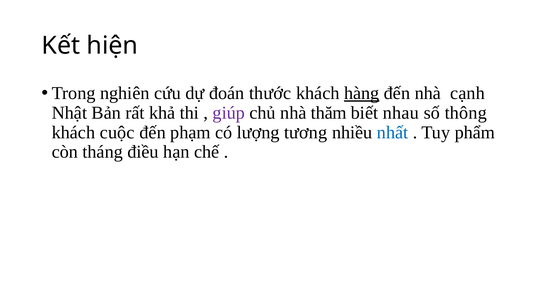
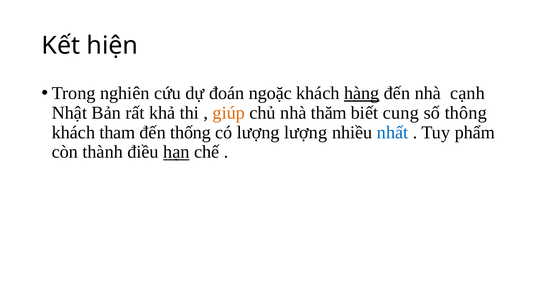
thước: thước -> ngoặc
giúp colour: purple -> orange
nhau: nhau -> cung
cuộc: cuộc -> tham
phạm: phạm -> thống
lượng tương: tương -> lượng
tháng: tháng -> thành
hạn underline: none -> present
